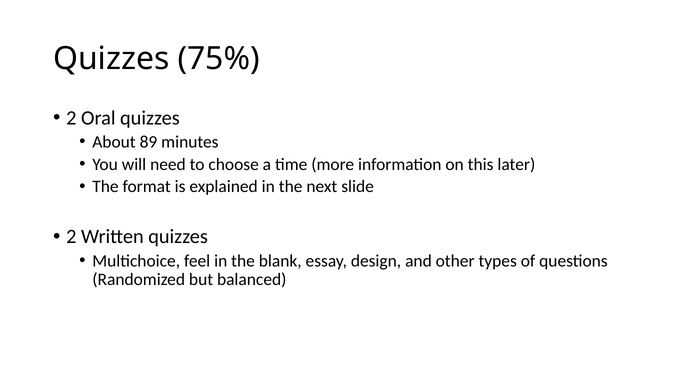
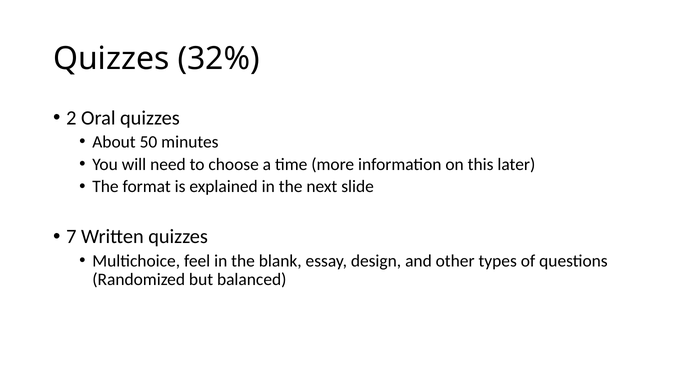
75%: 75% -> 32%
89: 89 -> 50
2 at (71, 237): 2 -> 7
